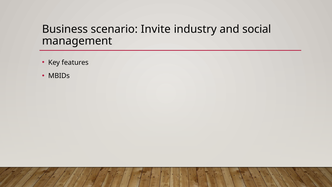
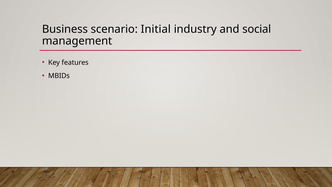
Invite: Invite -> Initial
